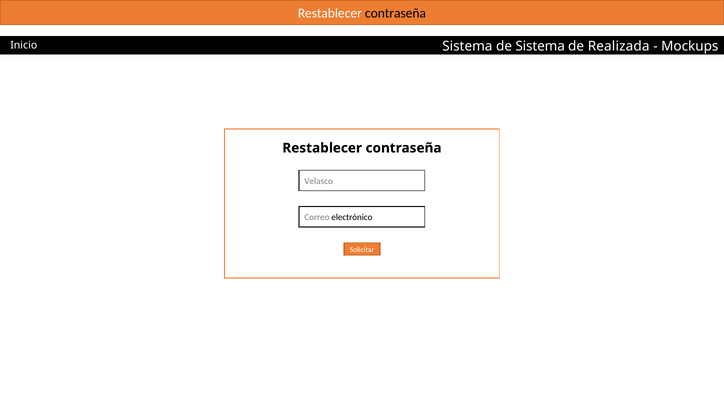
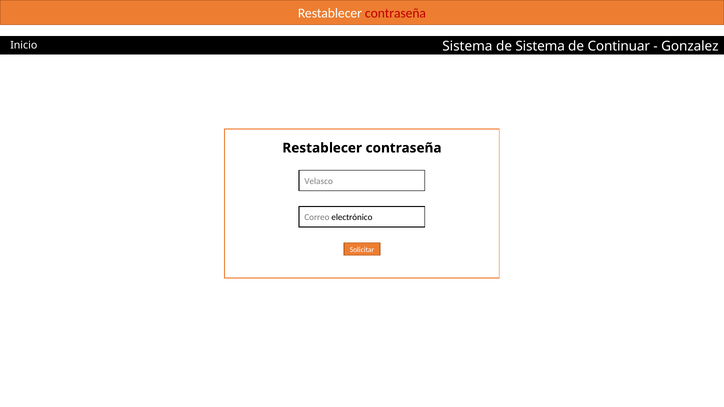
contraseña at (395, 13) colour: black -> red
Realizada: Realizada -> Continuar
Mockups: Mockups -> Gonzalez
